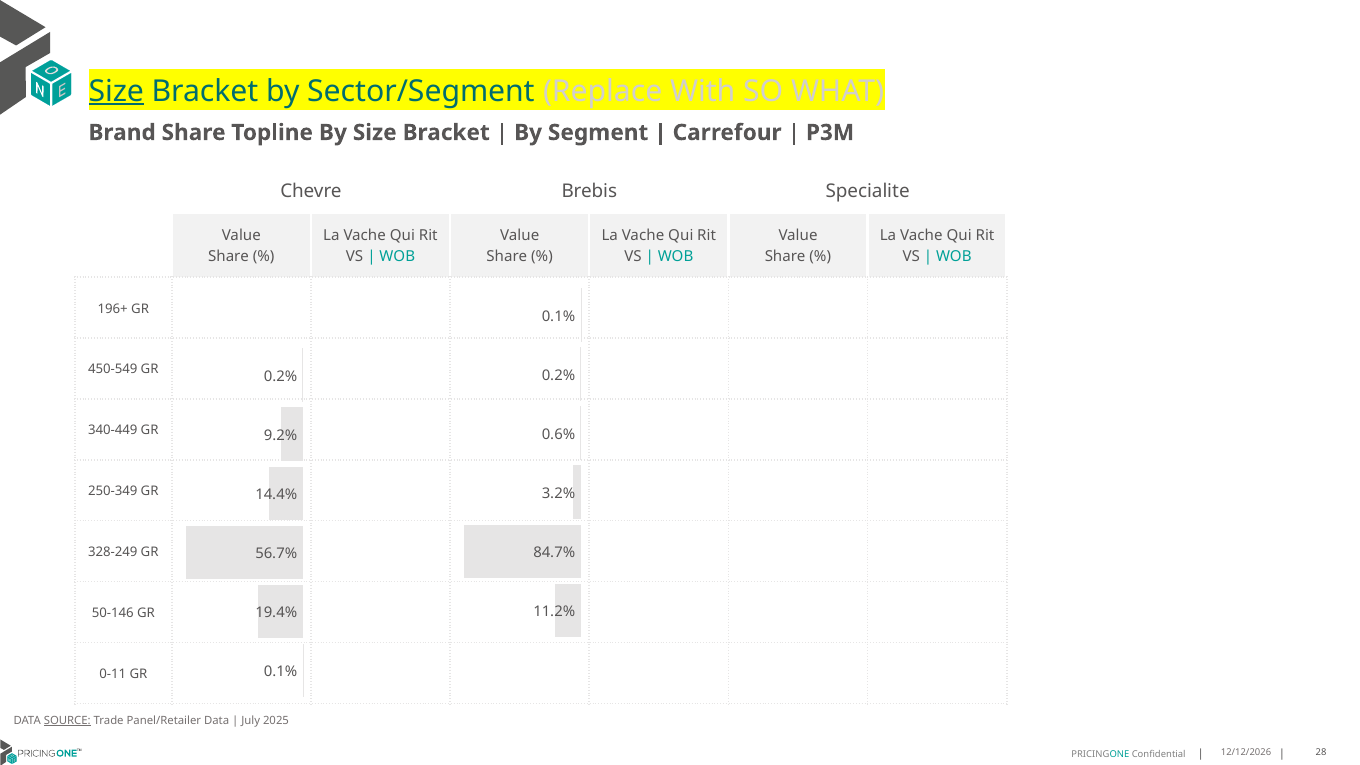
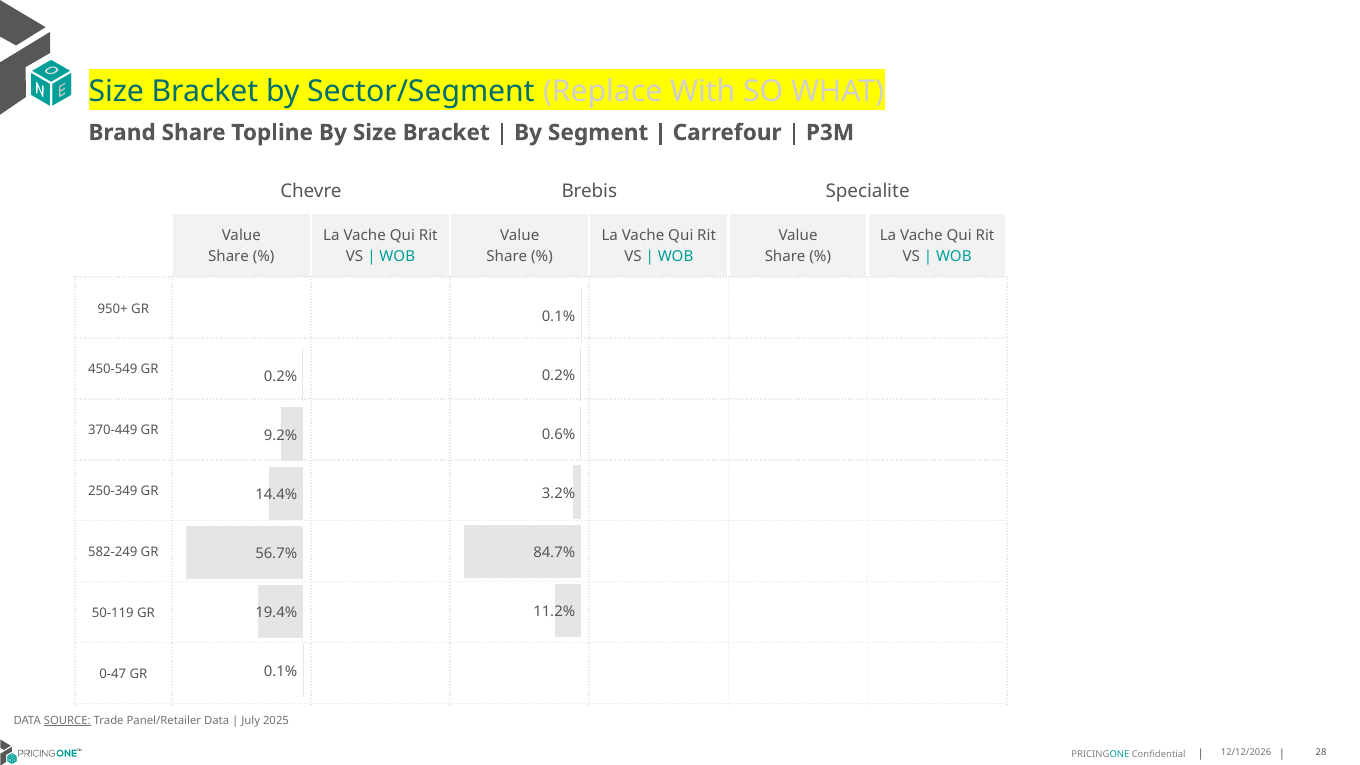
Size at (116, 91) underline: present -> none
196+: 196+ -> 950+
340-449: 340-449 -> 370-449
328-249: 328-249 -> 582-249
50-146: 50-146 -> 50-119
0-11: 0-11 -> 0-47
